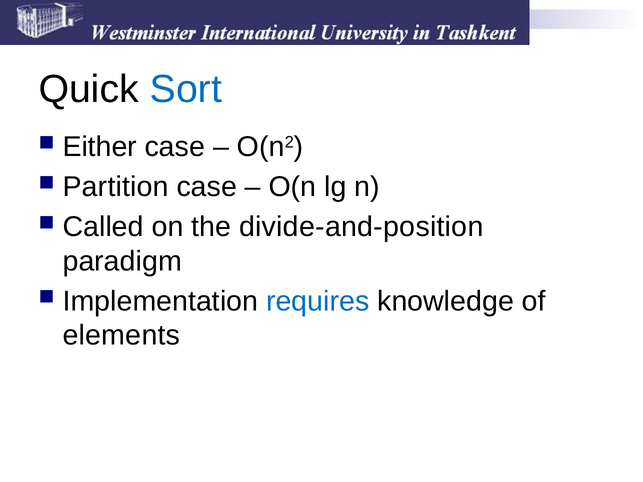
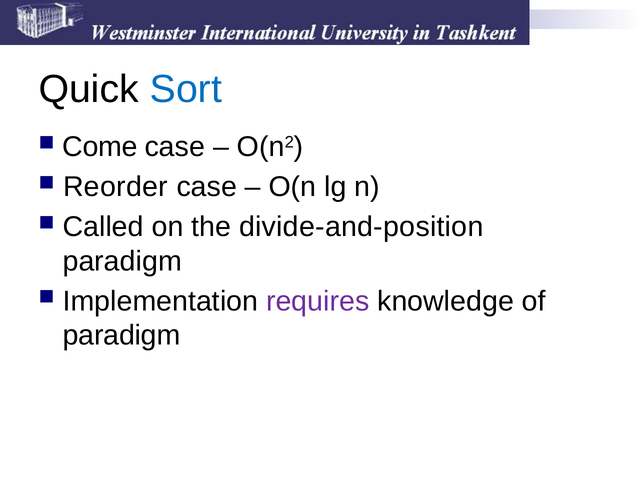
Either: Either -> Come
Partition: Partition -> Reorder
requires colour: blue -> purple
elements at (121, 336): elements -> paradigm
